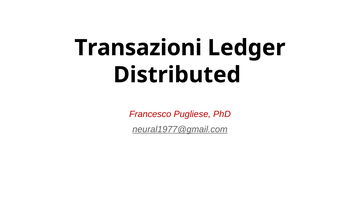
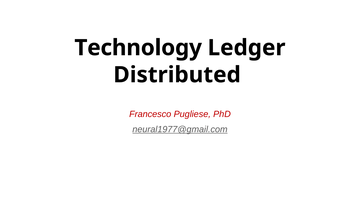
Transazioni: Transazioni -> Technology
